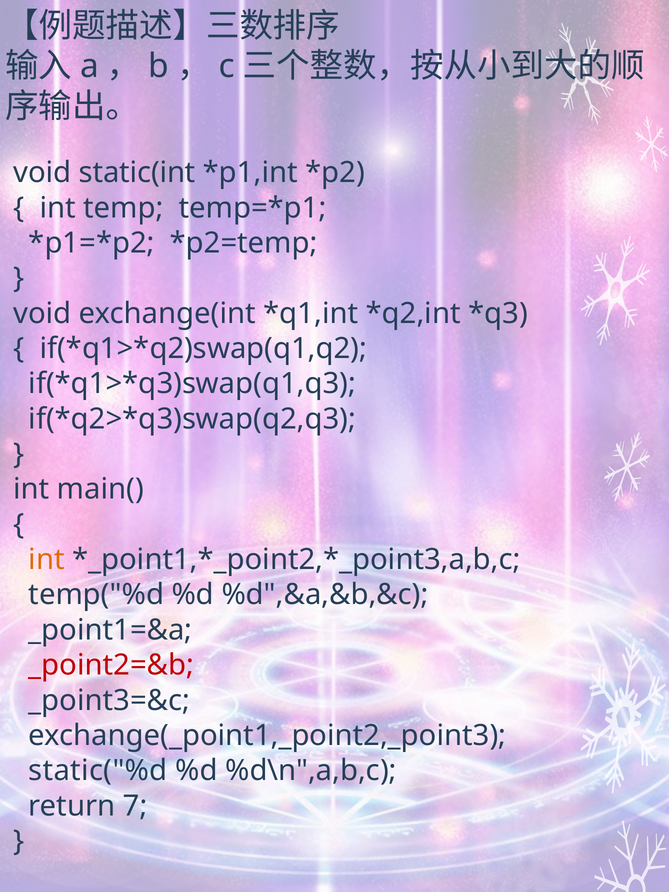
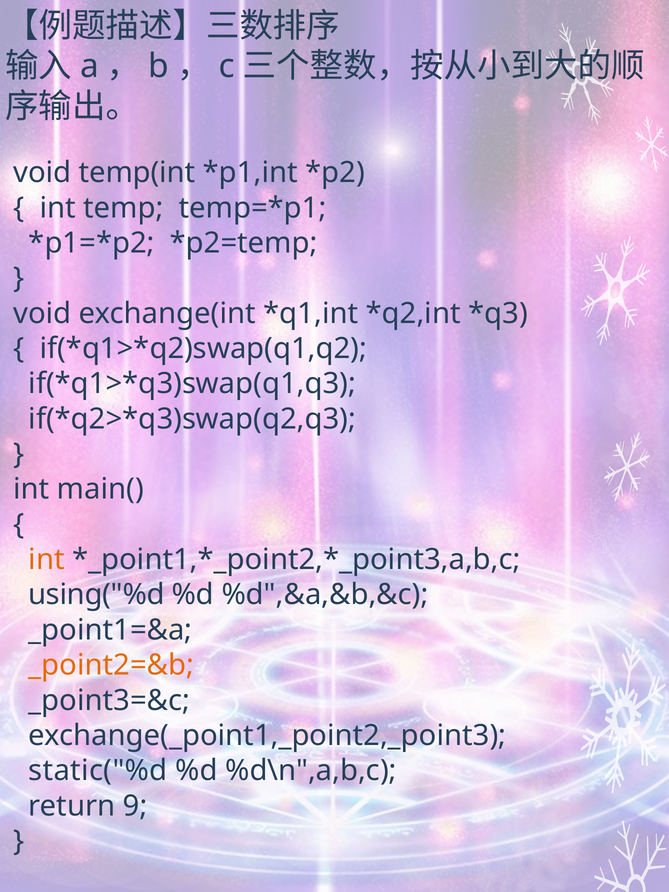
static(int: static(int -> temp(int
temp("%d: temp("%d -> using("%d
_point2=&b colour: red -> orange
7: 7 -> 9
